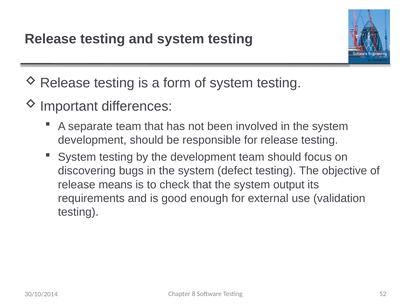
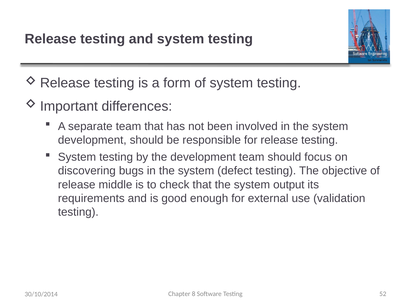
means: means -> middle
